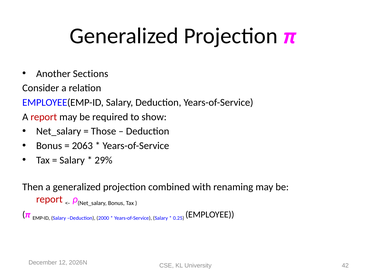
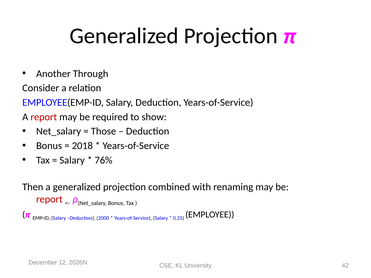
Sections: Sections -> Through
2063: 2063 -> 2018
29%: 29% -> 76%
